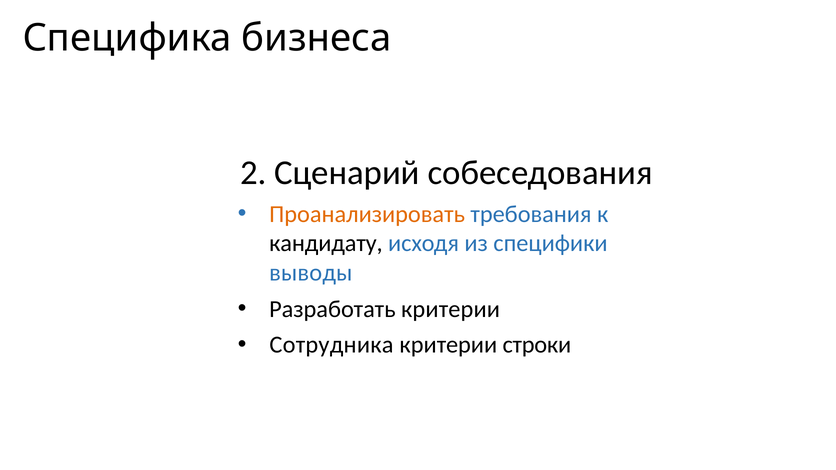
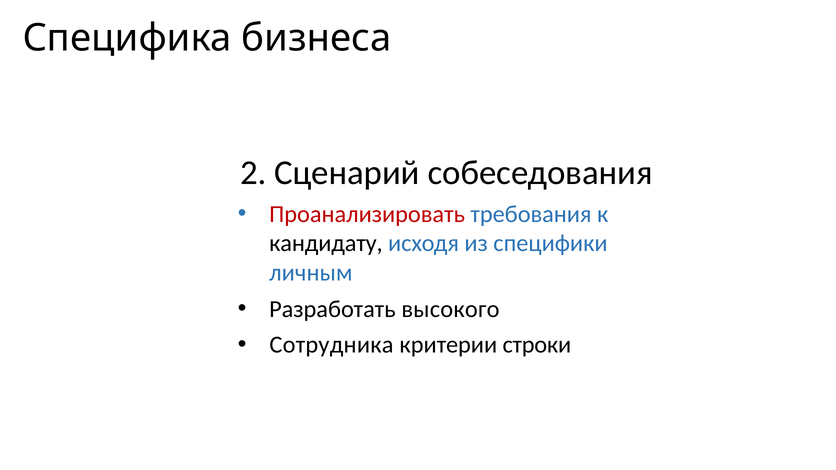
Проанализировать colour: orange -> red
выводы: выводы -> личным
Разработать критерии: критерии -> высокого
